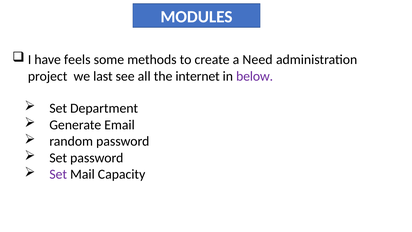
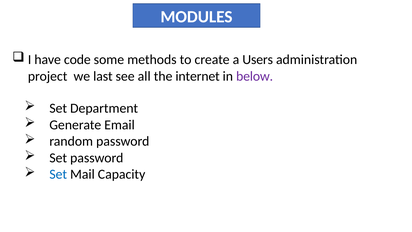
feels: feels -> code
Need: Need -> Users
Set at (58, 174) colour: purple -> blue
